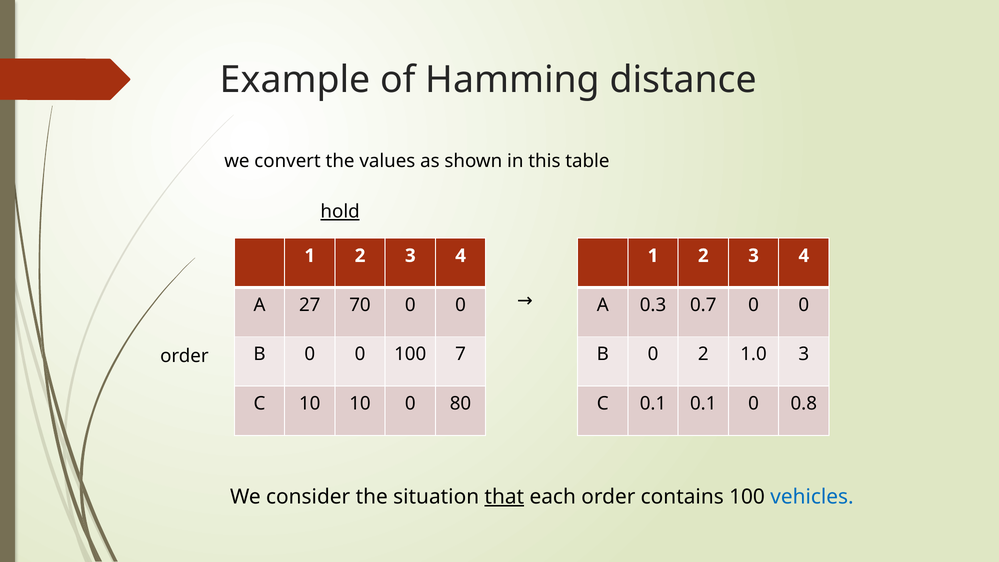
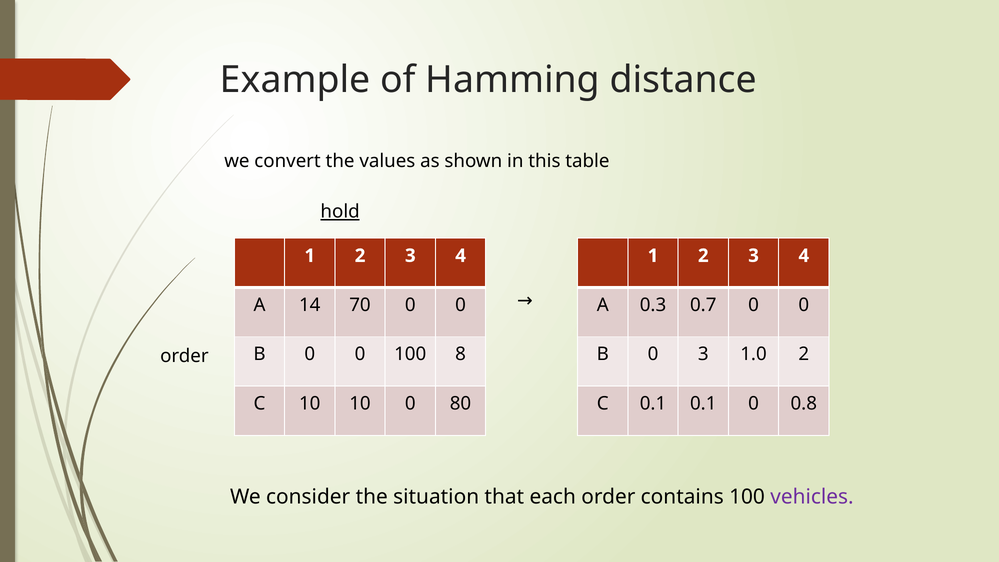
27: 27 -> 14
7: 7 -> 8
0 2: 2 -> 3
1.0 3: 3 -> 2
that underline: present -> none
vehicles colour: blue -> purple
